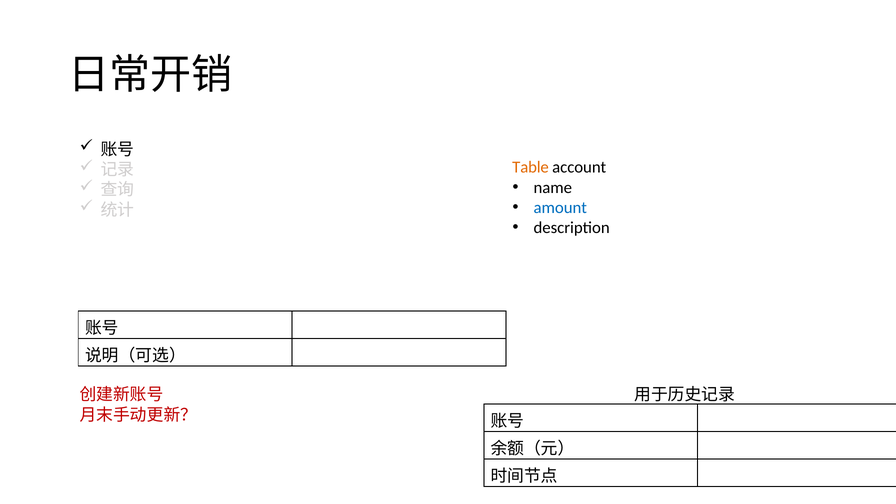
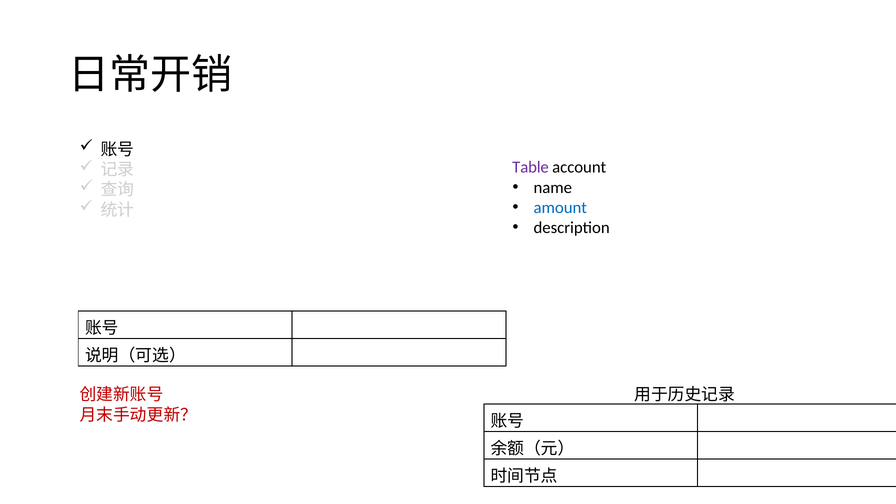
Table colour: orange -> purple
